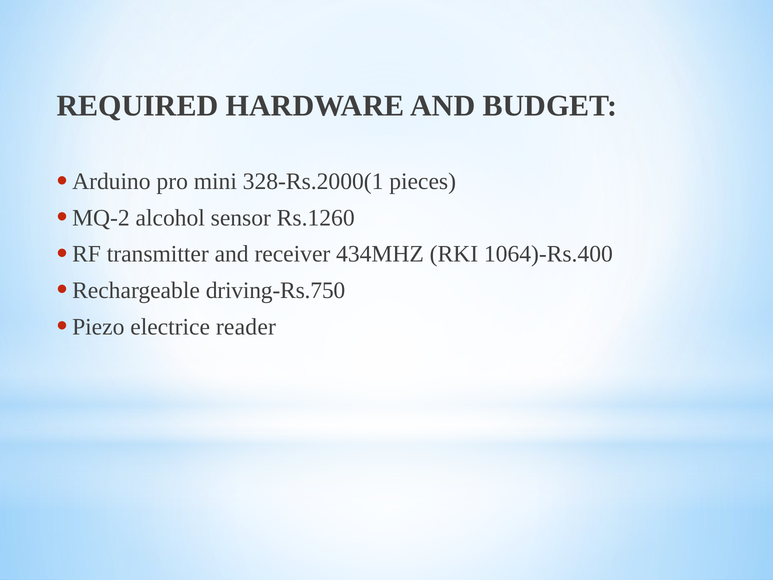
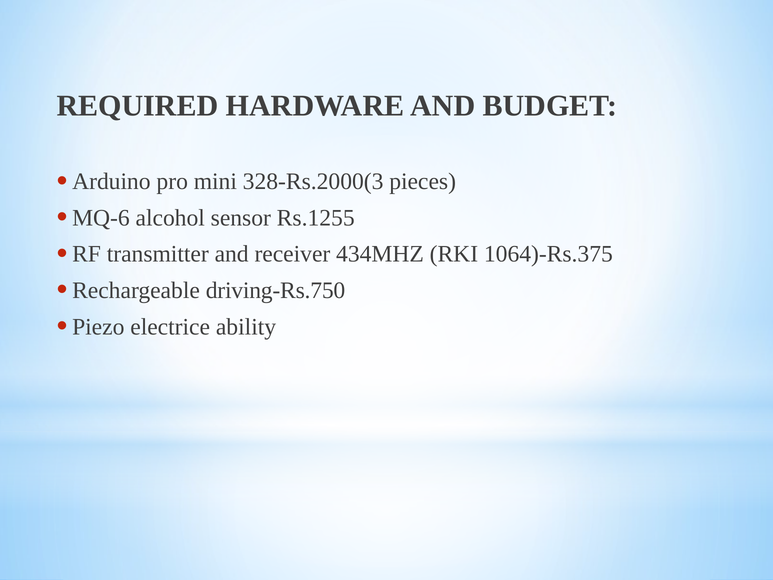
328-Rs.2000(1: 328-Rs.2000(1 -> 328-Rs.2000(3
MQ-2: MQ-2 -> MQ-6
Rs.1260: Rs.1260 -> Rs.1255
1064)-Rs.400: 1064)-Rs.400 -> 1064)-Rs.375
reader: reader -> ability
